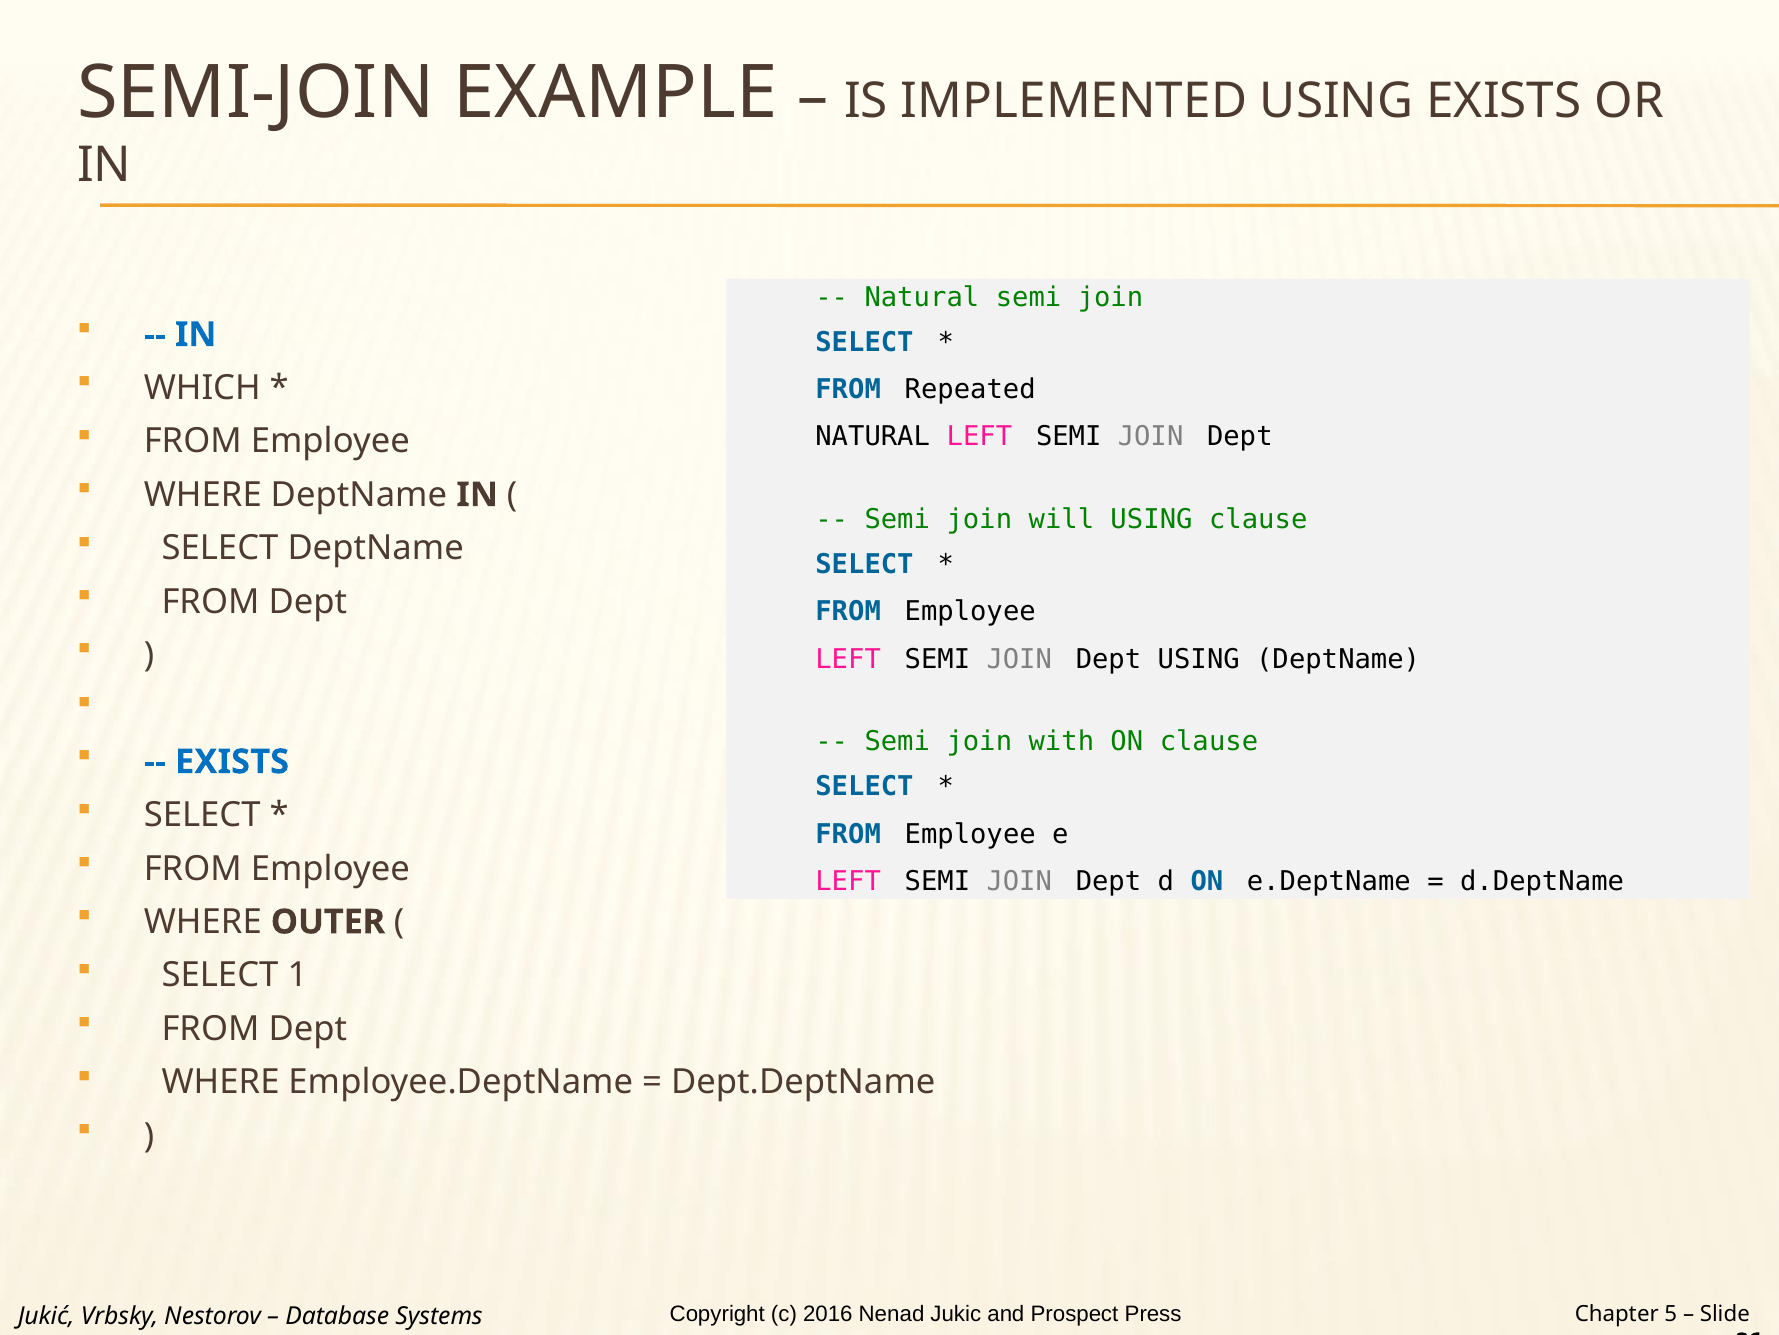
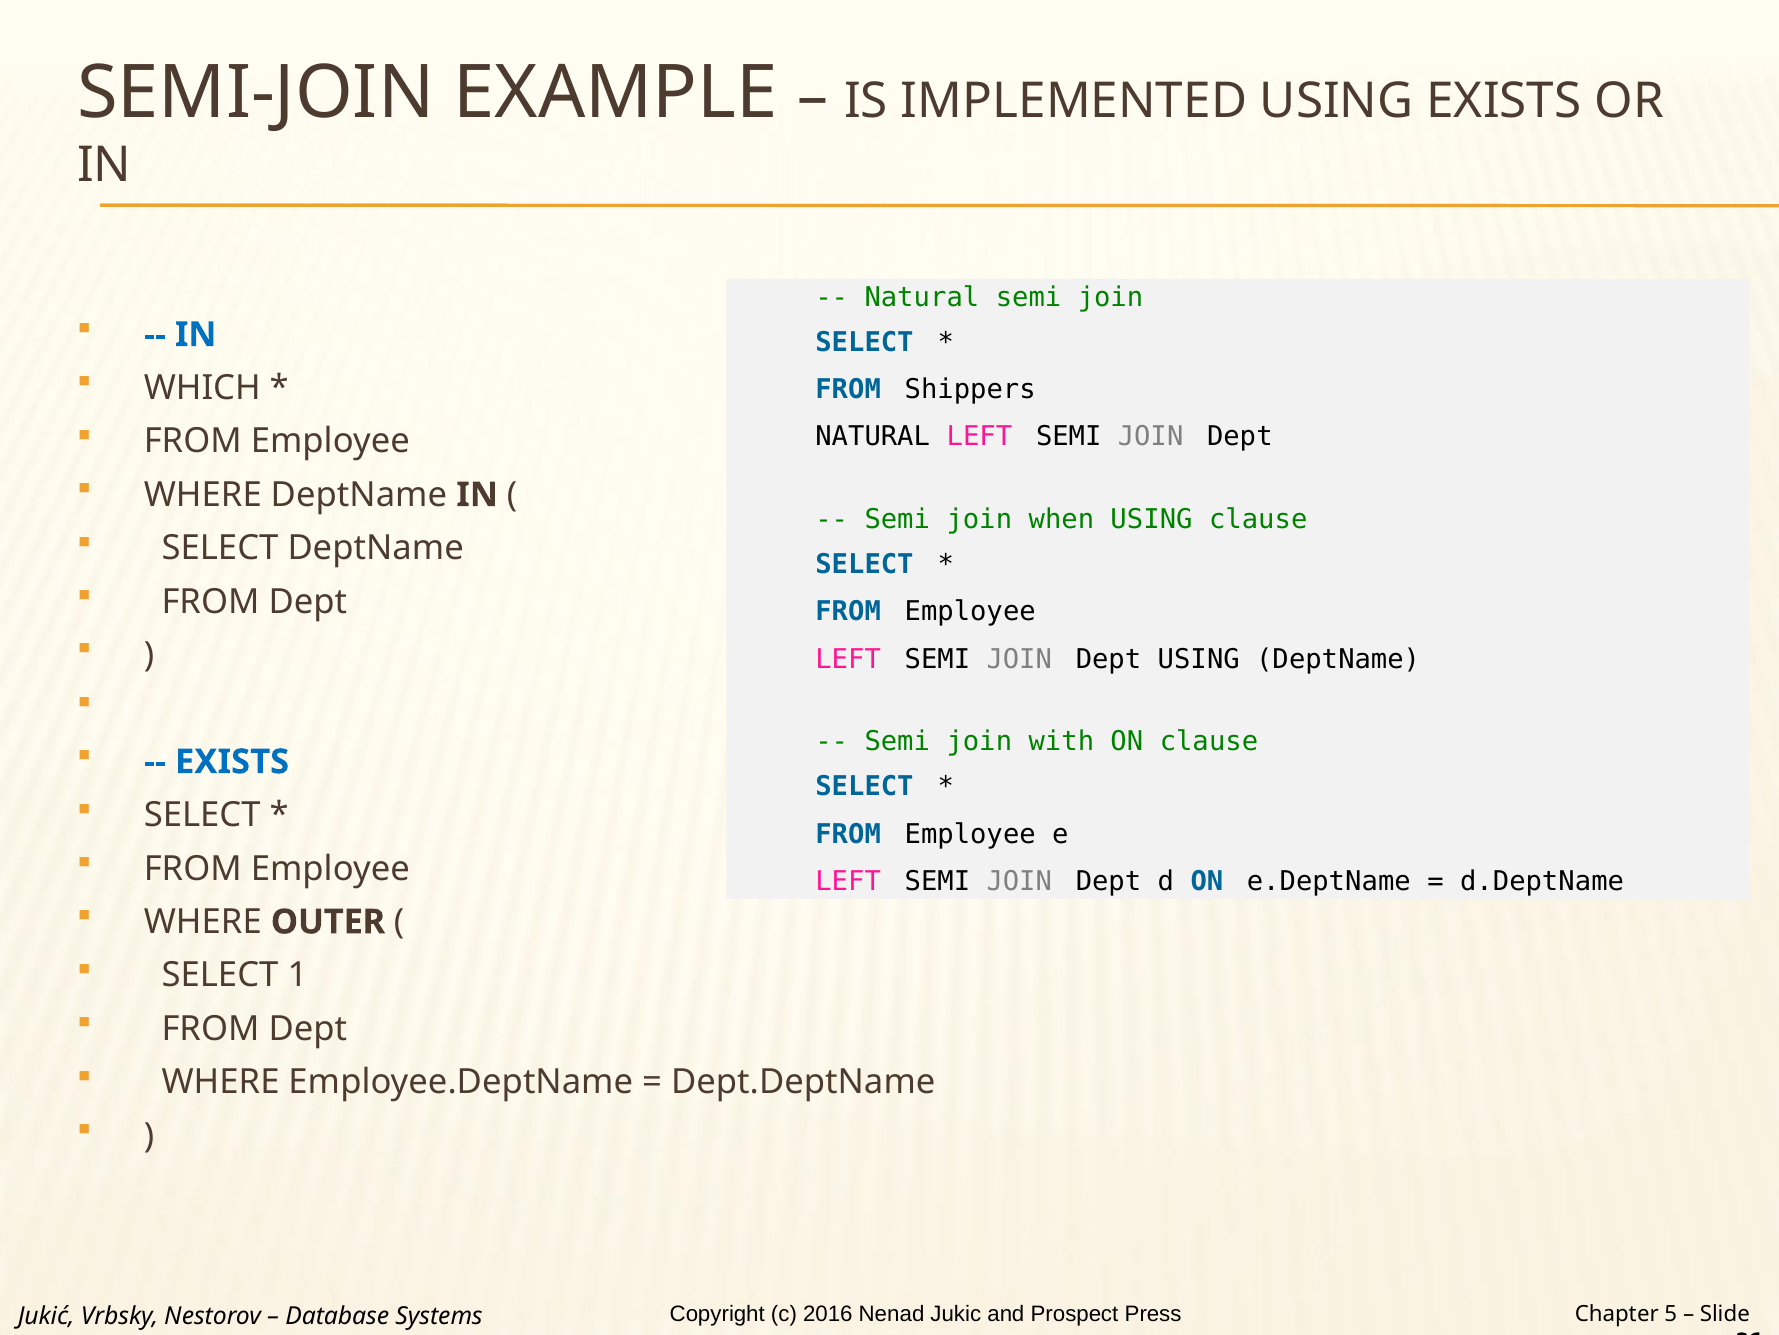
Repeated: Repeated -> Shippers
will: will -> when
